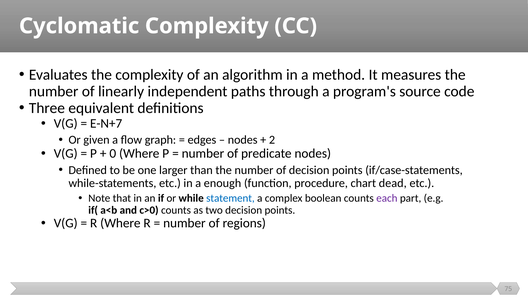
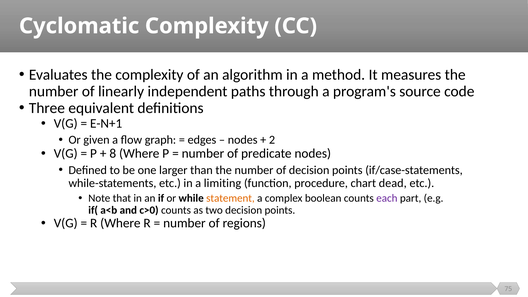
E-N+7: E-N+7 -> E-N+1
0: 0 -> 8
enough: enough -> limiting
statement colour: blue -> orange
